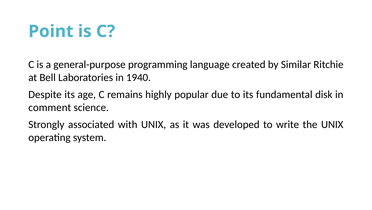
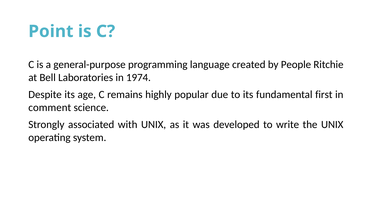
Similar: Similar -> People
1940: 1940 -> 1974
disk: disk -> first
